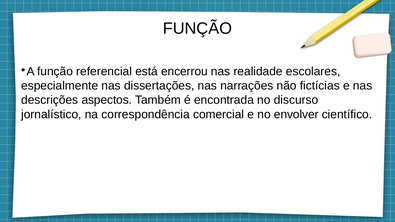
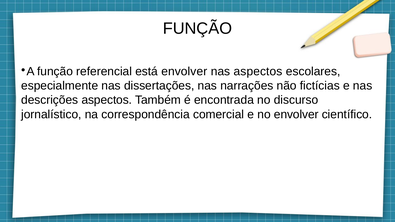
está encerrou: encerrou -> envolver
nas realidade: realidade -> aspectos
